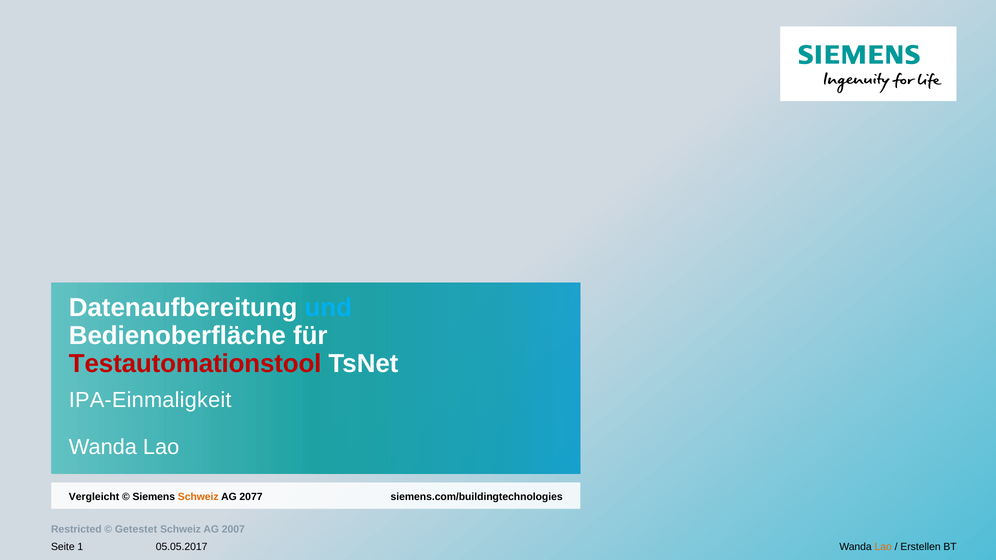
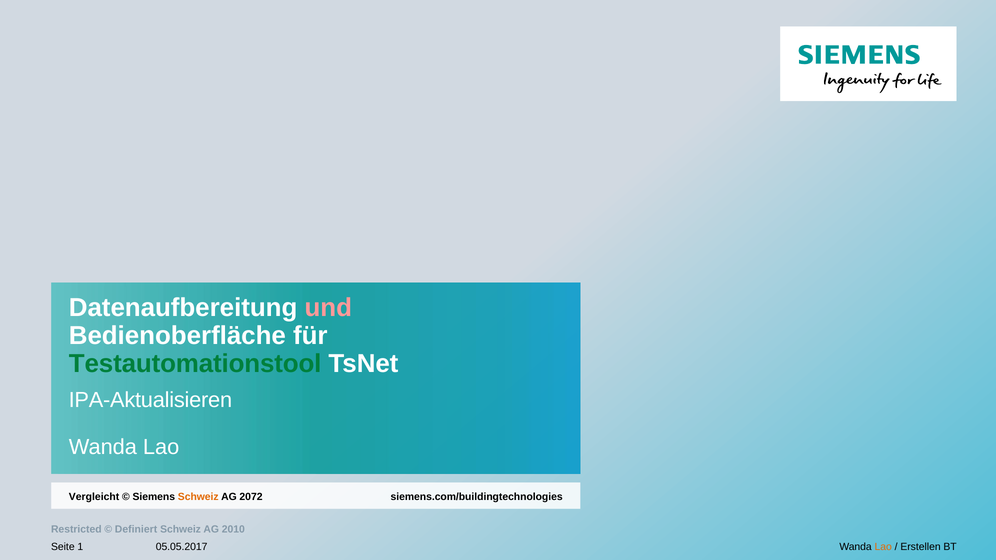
und colour: light blue -> pink
Testautomationstool colour: red -> green
IPA-Einmaligkeit: IPA-Einmaligkeit -> IPA-Aktualisieren
2077: 2077 -> 2072
Getestet: Getestet -> Definiert
2007: 2007 -> 2010
